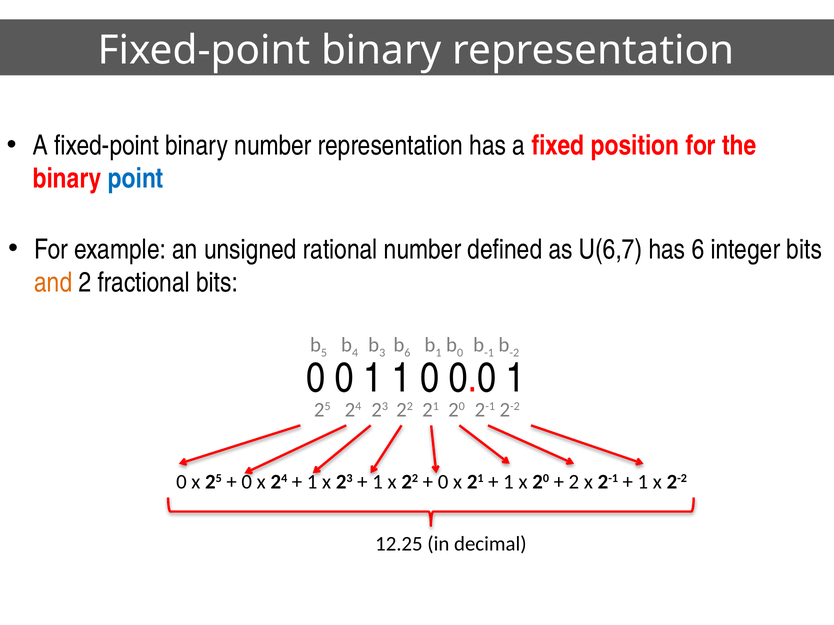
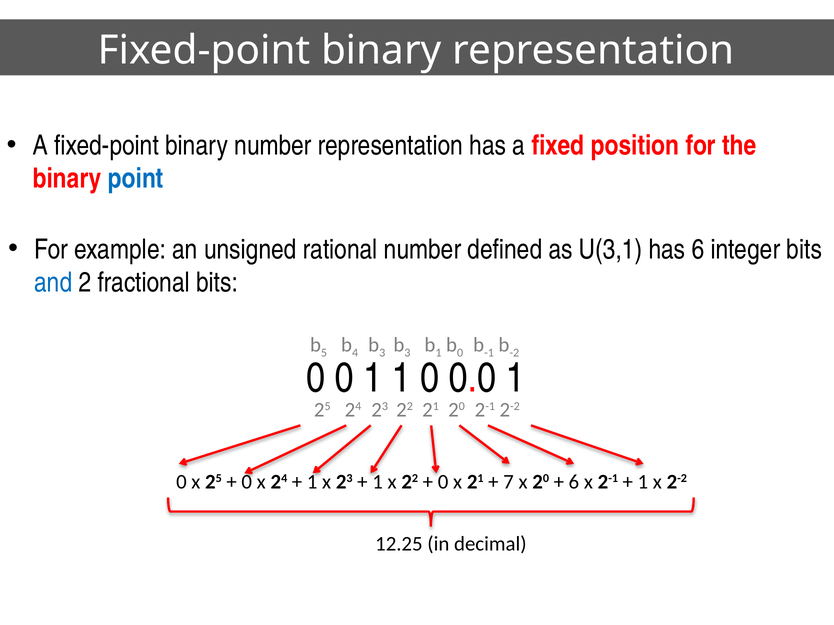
U(6,7: U(6,7 -> U(3,1
and colour: orange -> blue
6 at (407, 353): 6 -> 3
1 at (509, 482): 1 -> 7
2 at (574, 482): 2 -> 6
